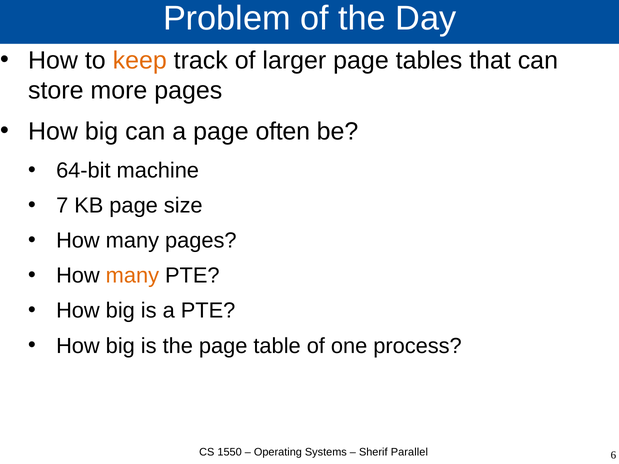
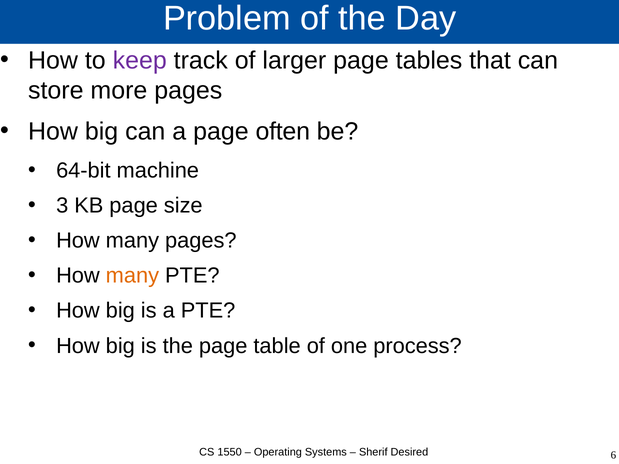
keep colour: orange -> purple
7: 7 -> 3
Parallel: Parallel -> Desired
